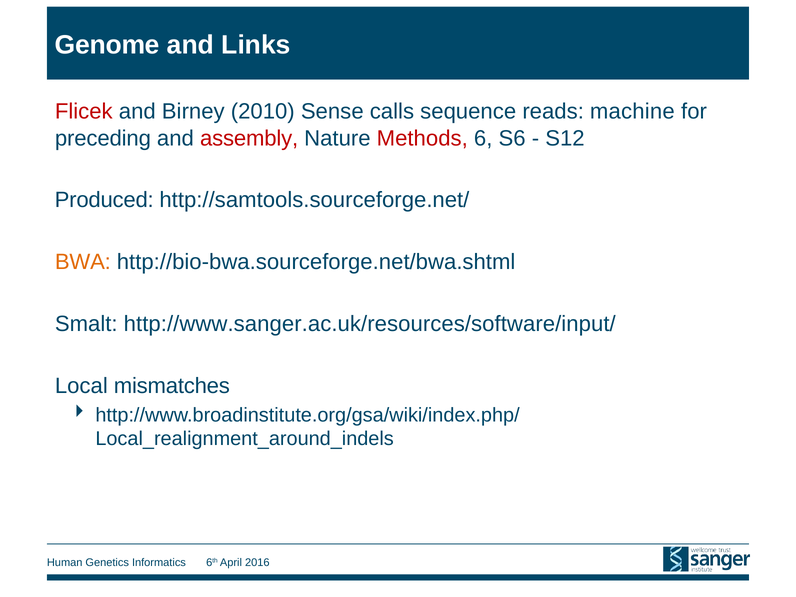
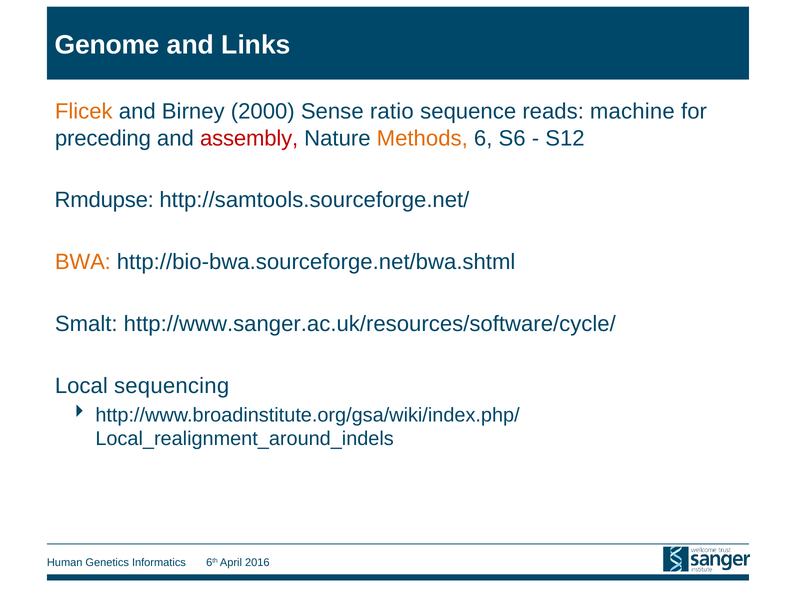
Flicek colour: red -> orange
2010: 2010 -> 2000
calls: calls -> ratio
Methods colour: red -> orange
Produced: Produced -> Rmdupse
http://www.sanger.ac.uk/resources/software/input/: http://www.sanger.ac.uk/resources/software/input/ -> http://www.sanger.ac.uk/resources/software/cycle/
mismatches: mismatches -> sequencing
